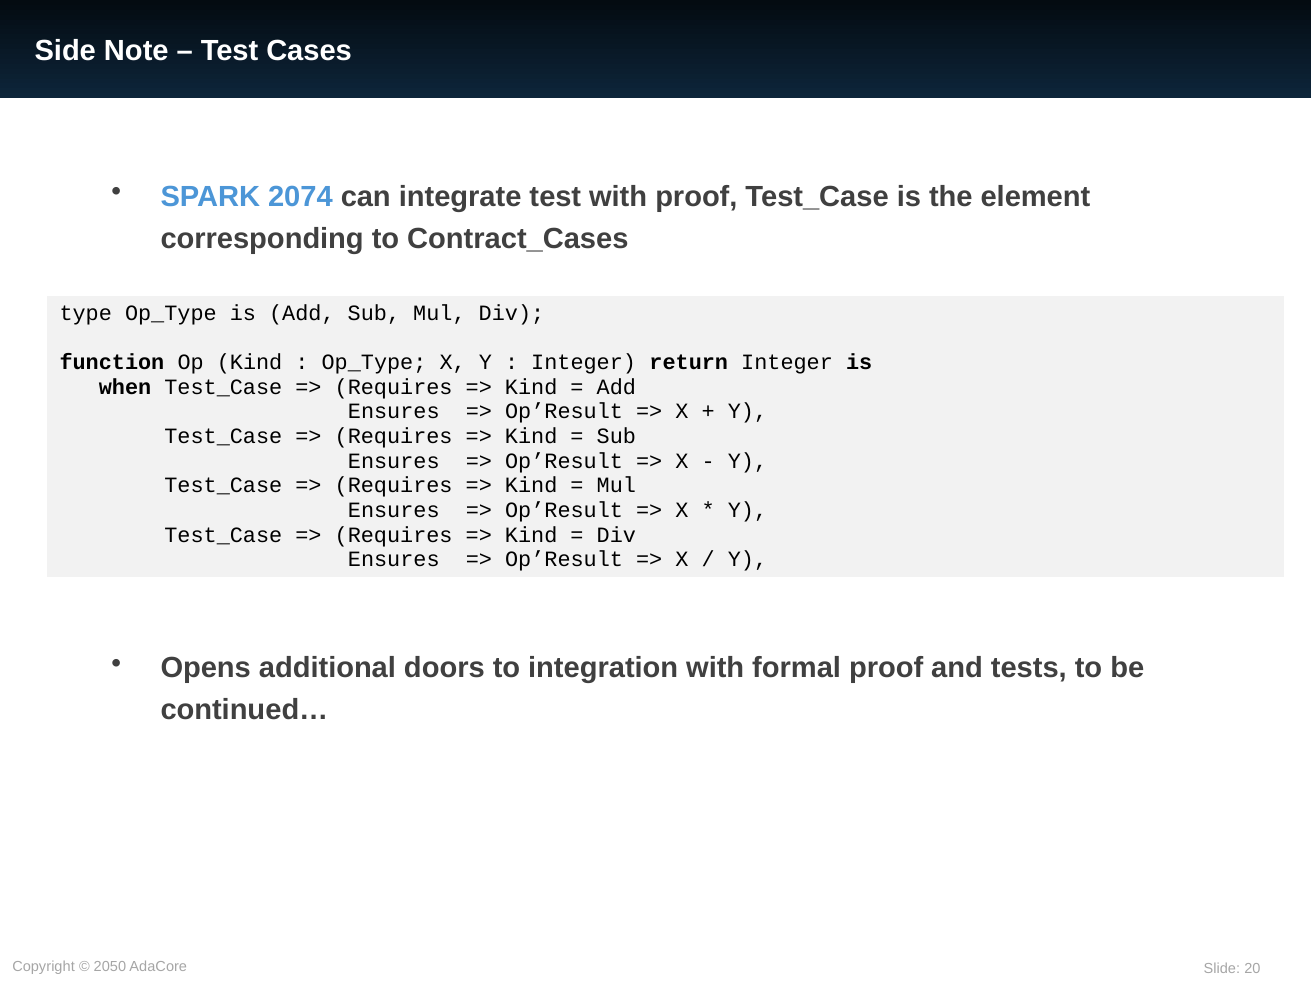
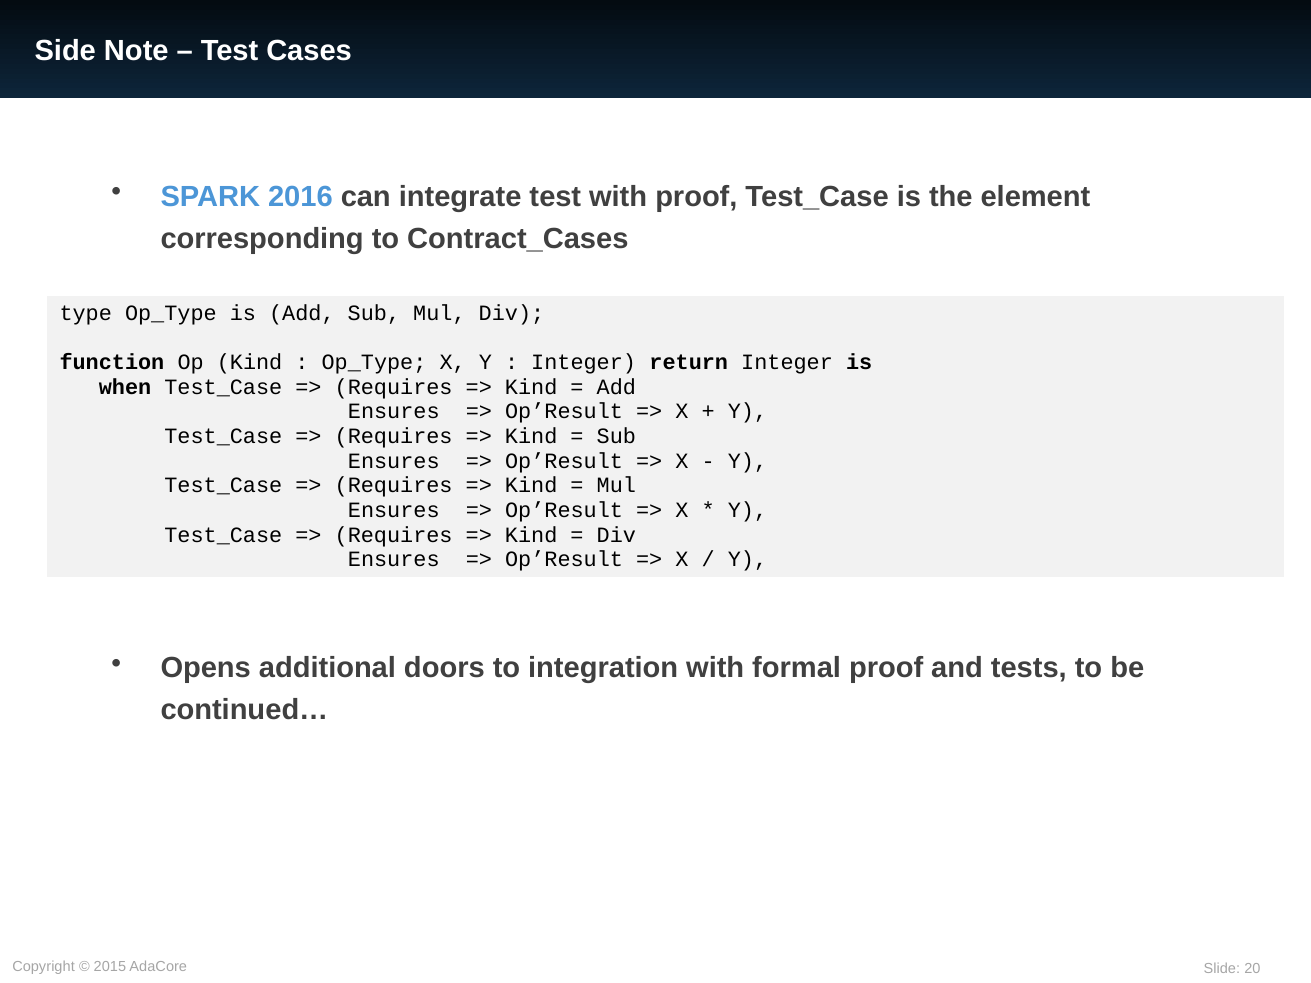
2074: 2074 -> 2016
2050: 2050 -> 2015
